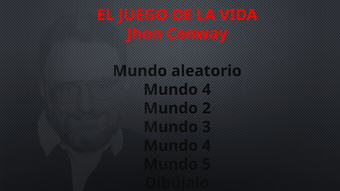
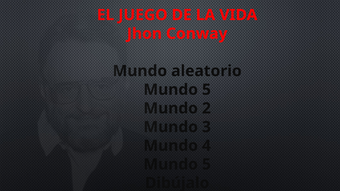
4 at (206, 90): 4 -> 5
